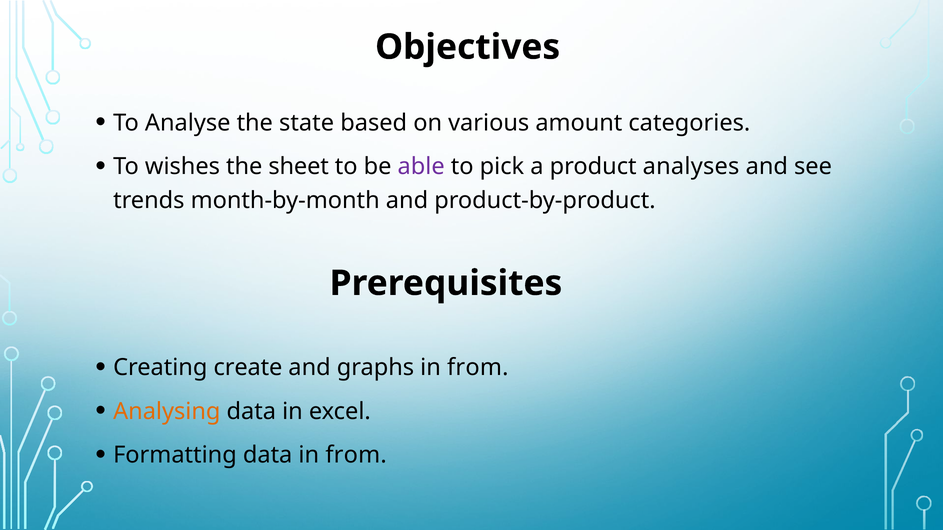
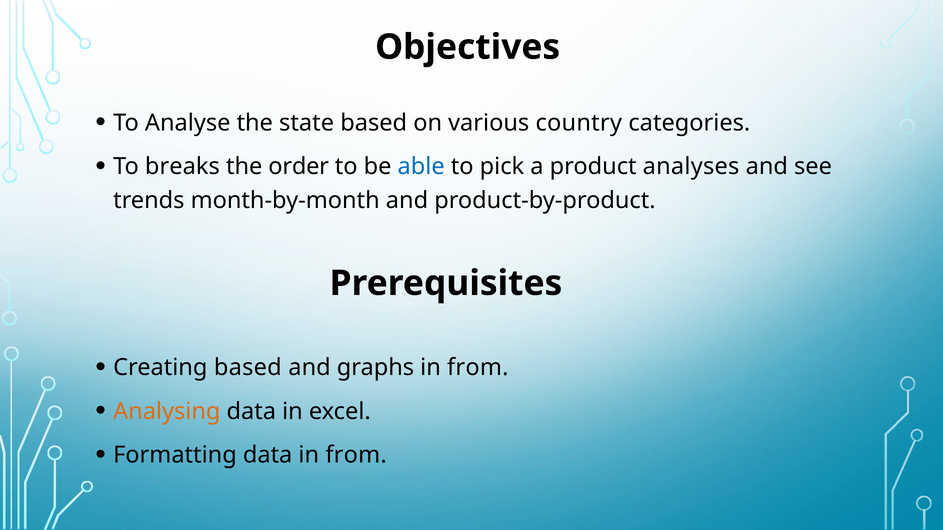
amount: amount -> country
wishes: wishes -> breaks
sheet: sheet -> order
able colour: purple -> blue
Creating create: create -> based
